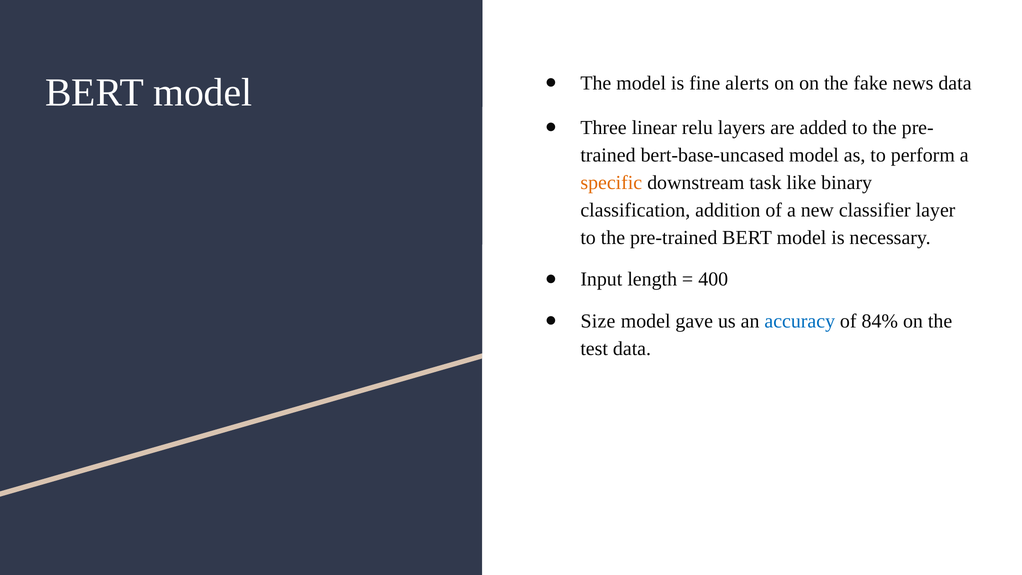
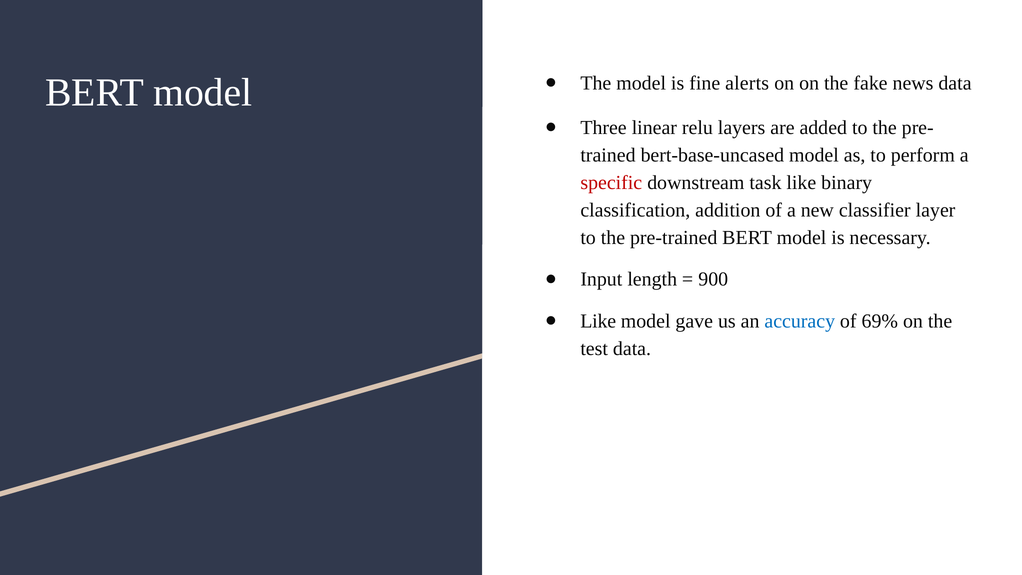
specific colour: orange -> red
400: 400 -> 900
Size at (598, 321): Size -> Like
84%: 84% -> 69%
